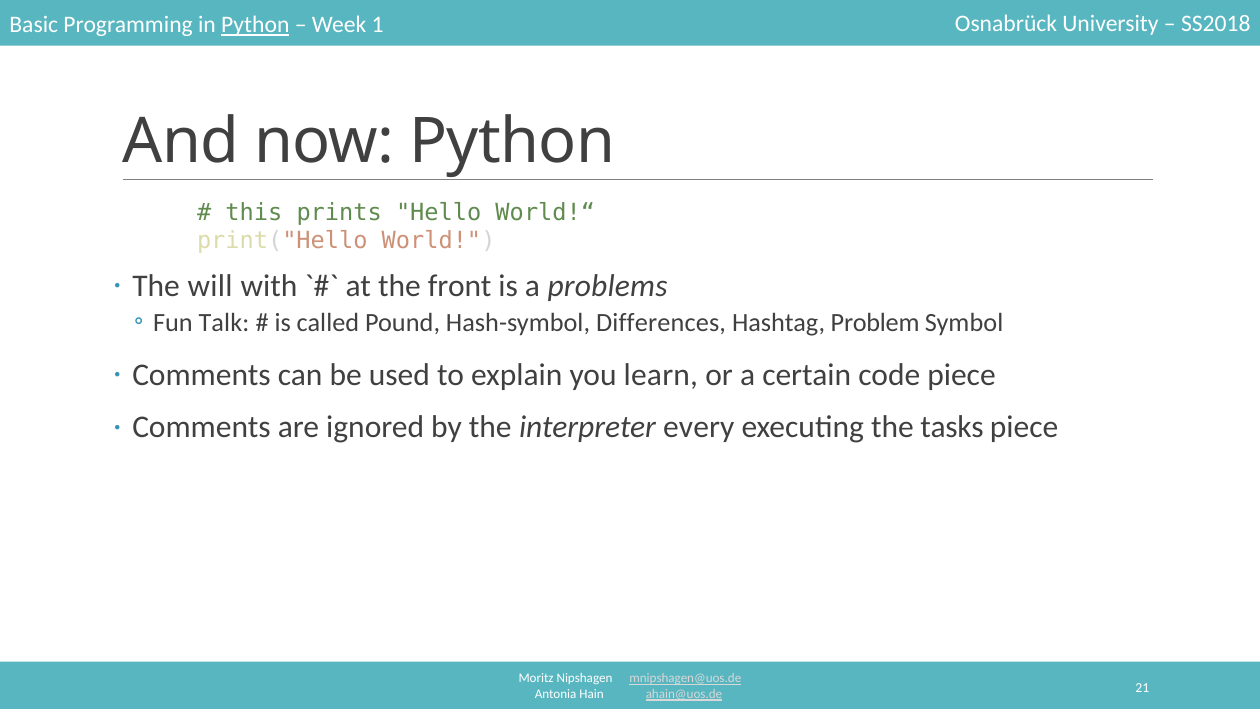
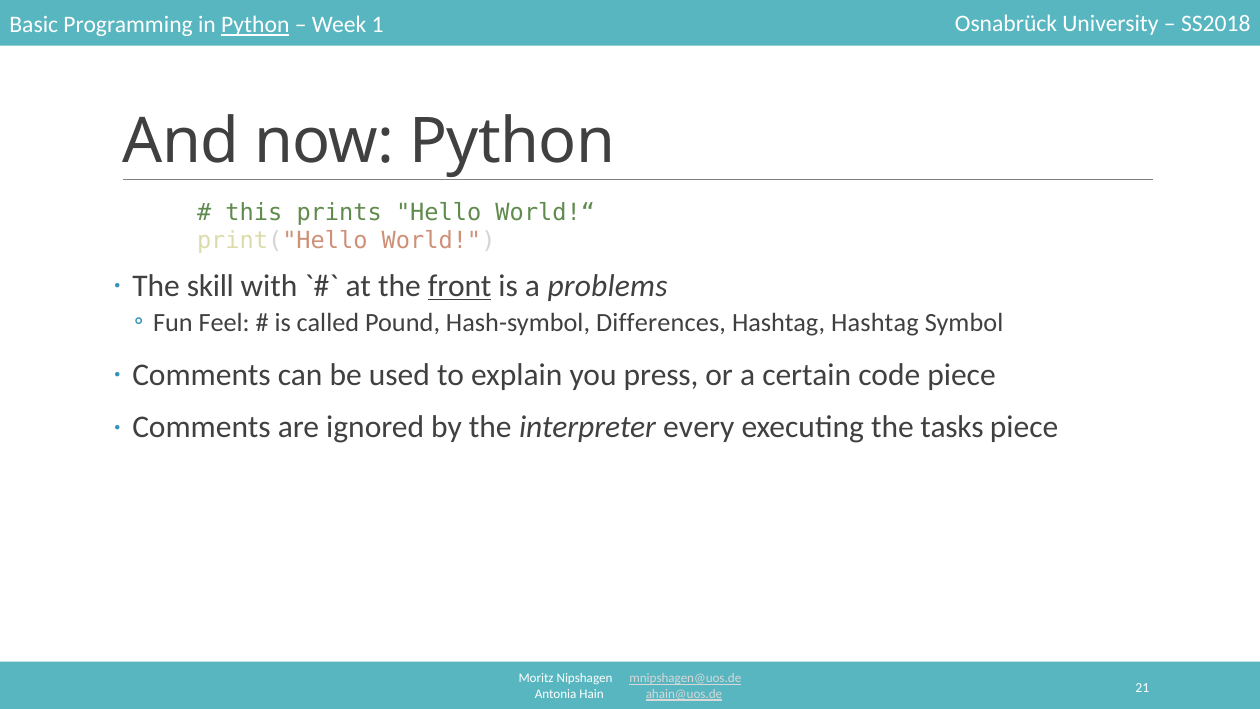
will: will -> skill
front underline: none -> present
Talk: Talk -> Feel
Hashtag Problem: Problem -> Hashtag
learn: learn -> press
